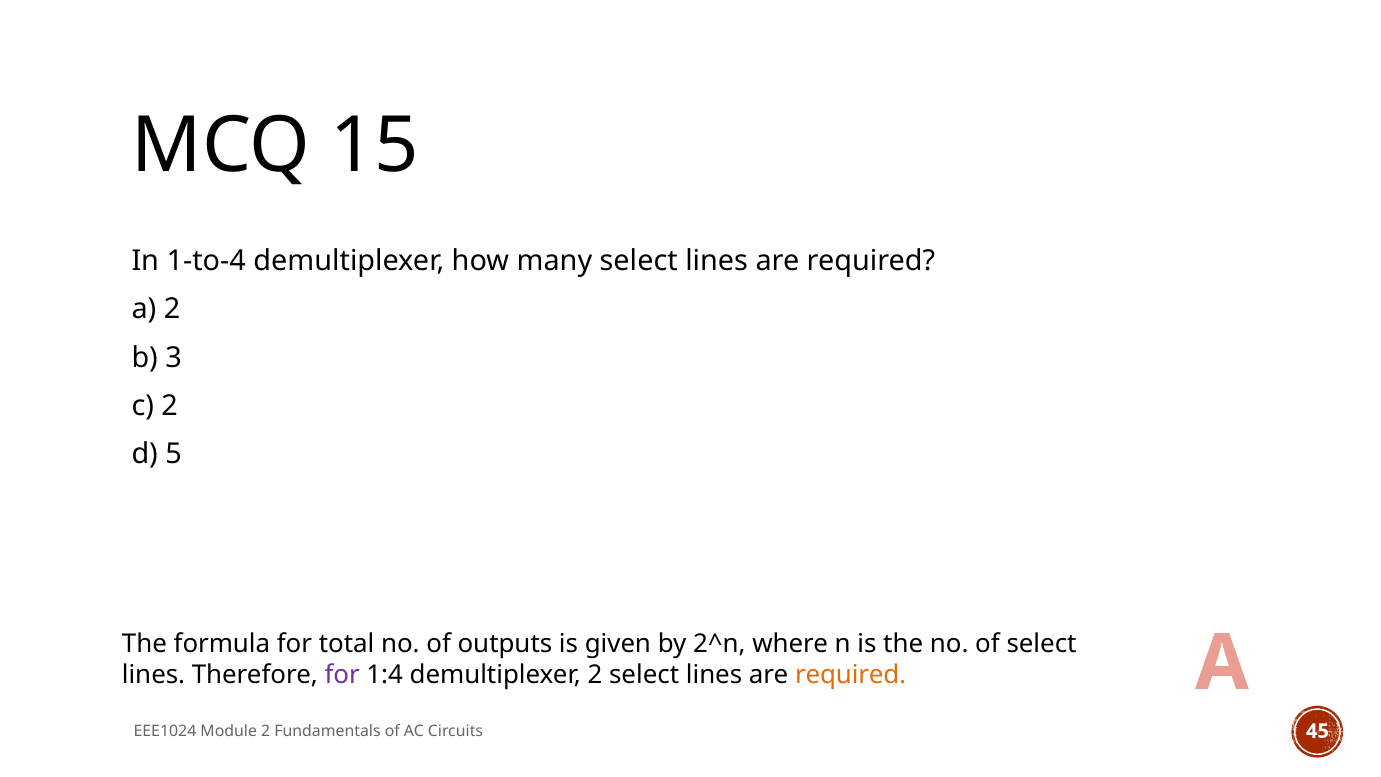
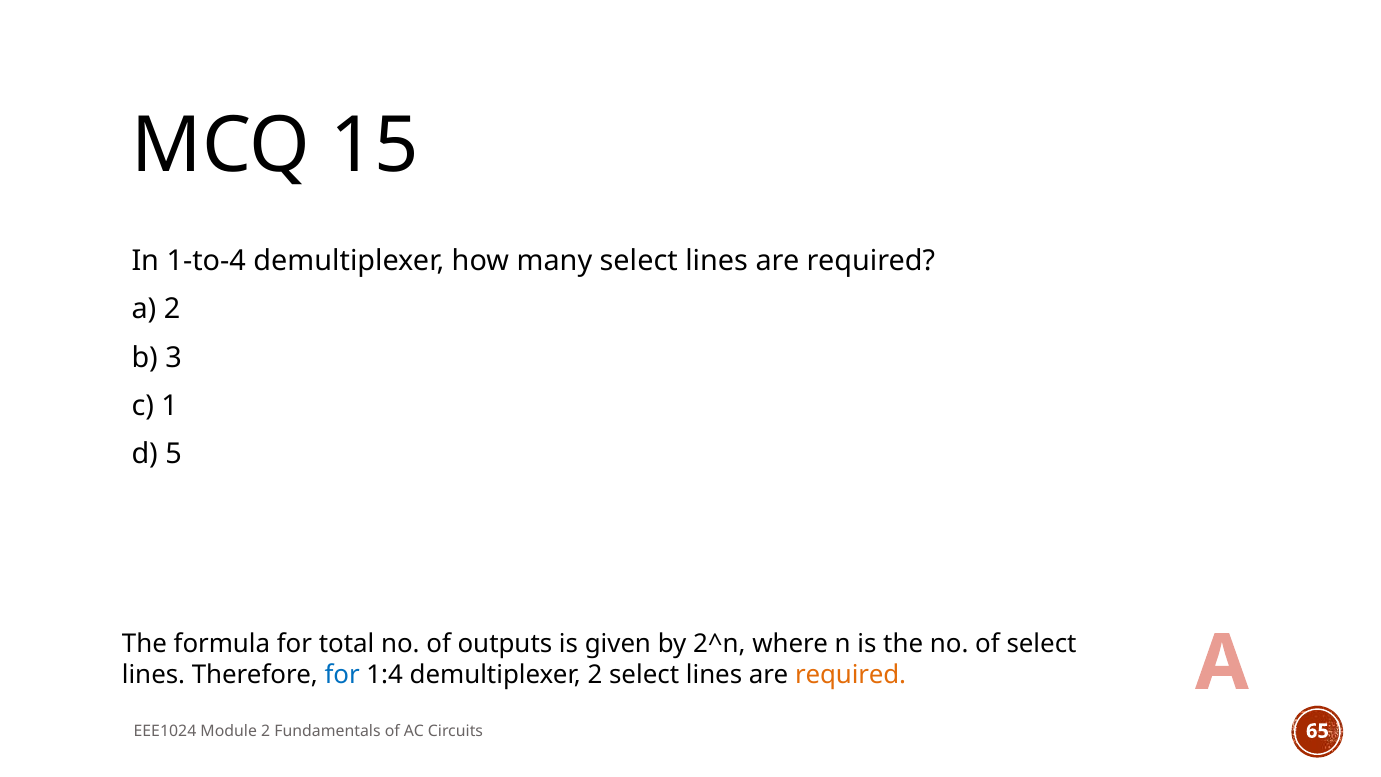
c 2: 2 -> 1
for at (342, 675) colour: purple -> blue
45: 45 -> 65
